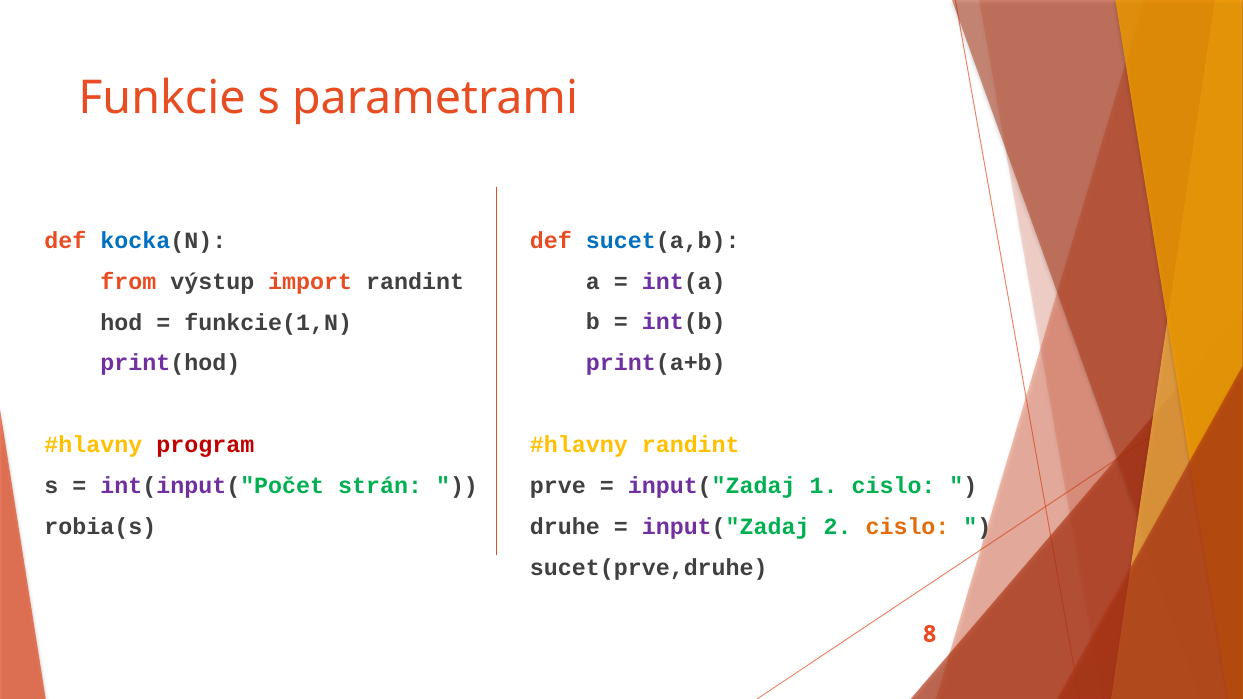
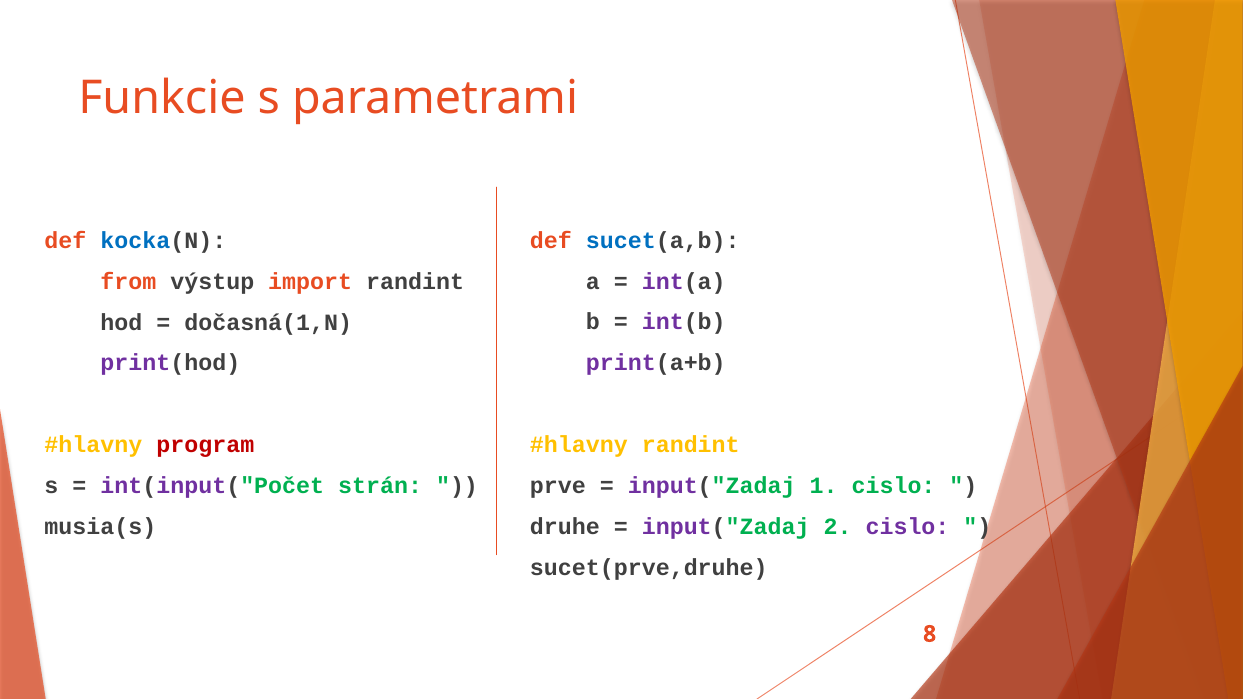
funkcie(1,N: funkcie(1,N -> dočasná(1,N
robia(s: robia(s -> musia(s
cislo at (908, 527) colour: orange -> purple
